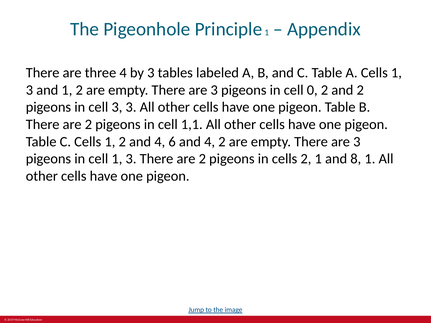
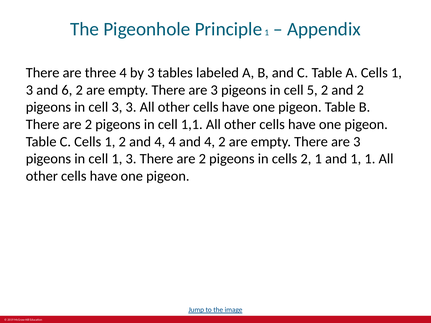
and 1: 1 -> 6
0: 0 -> 5
4 6: 6 -> 4
and 8: 8 -> 1
